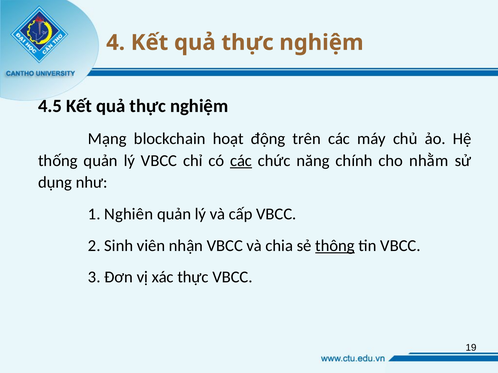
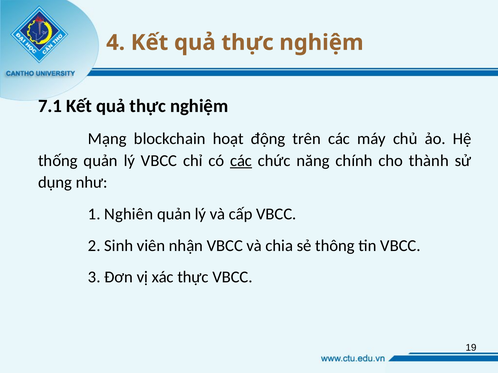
4.5: 4.5 -> 7.1
nhằm: nhằm -> thành
thông underline: present -> none
